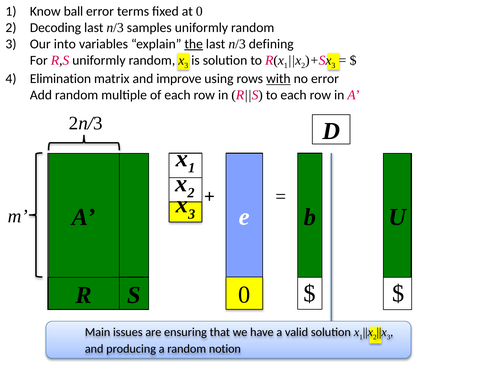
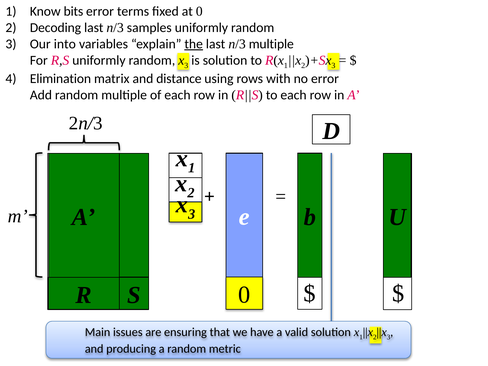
ball: ball -> bits
n/3 defining: defining -> multiple
improve: improve -> distance
with underline: present -> none
notion: notion -> metric
